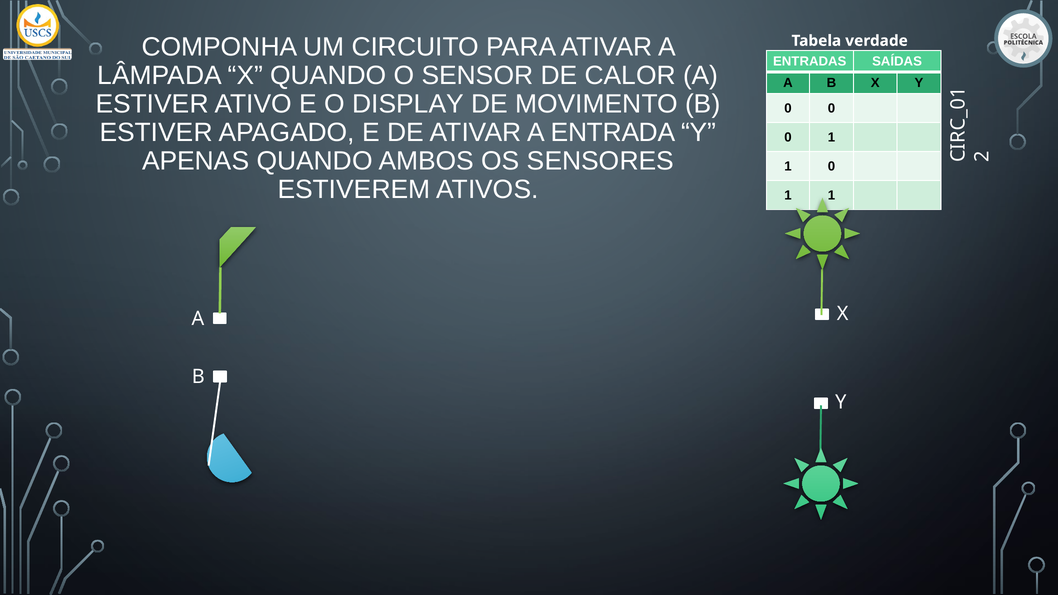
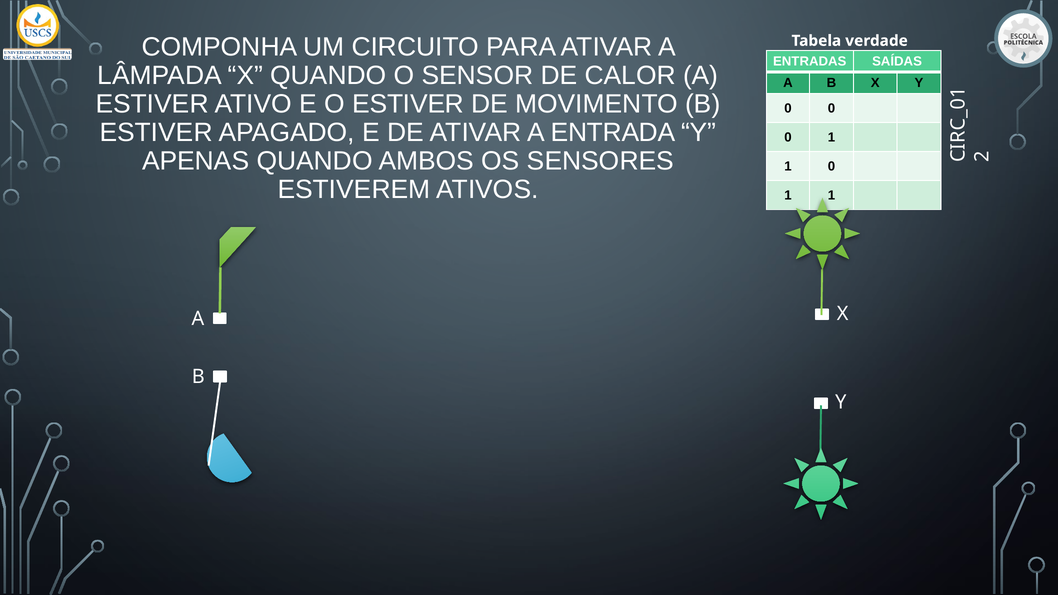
O DISPLAY: DISPLAY -> ESTIVER
